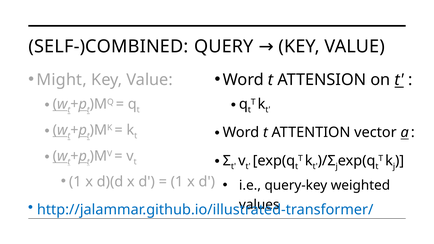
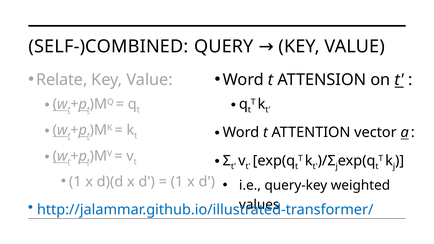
Might: Might -> Relate
